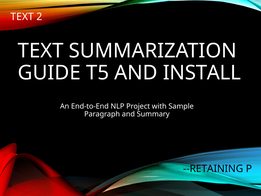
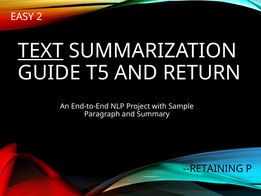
TEXT at (22, 17): TEXT -> EASY
TEXT at (41, 51) underline: none -> present
INSTALL: INSTALL -> RETURN
